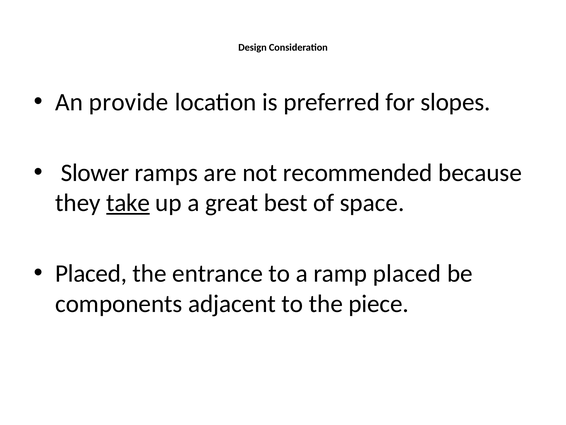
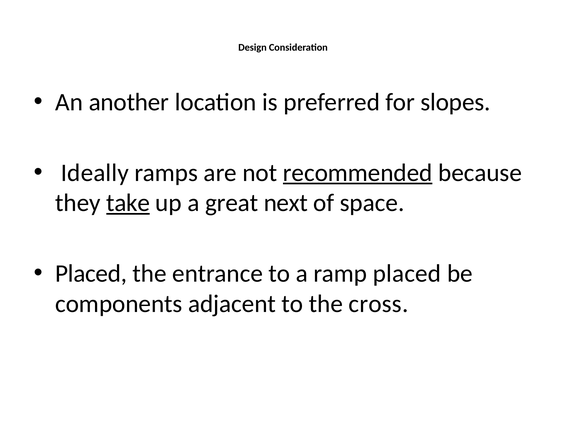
provide: provide -> another
Slower: Slower -> Ideally
recommended underline: none -> present
best: best -> next
piece: piece -> cross
